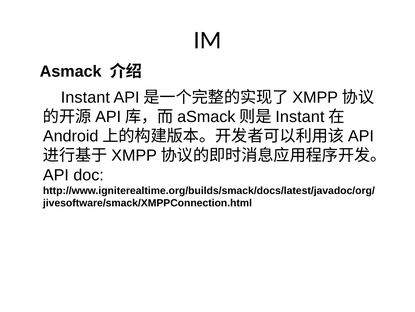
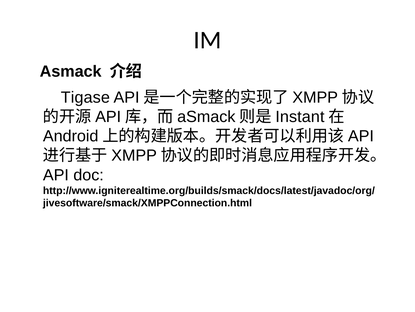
Instant at (85, 97): Instant -> Tigase
